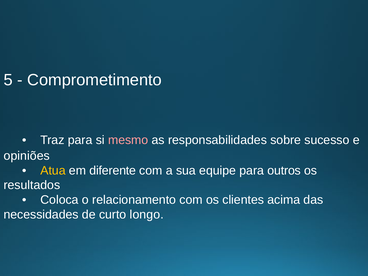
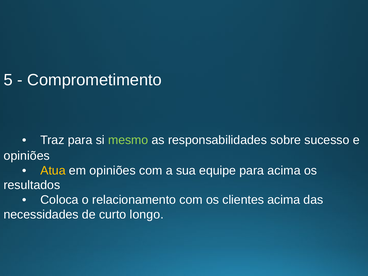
mesmo colour: pink -> light green
em diferente: diferente -> opiniões
para outros: outros -> acima
